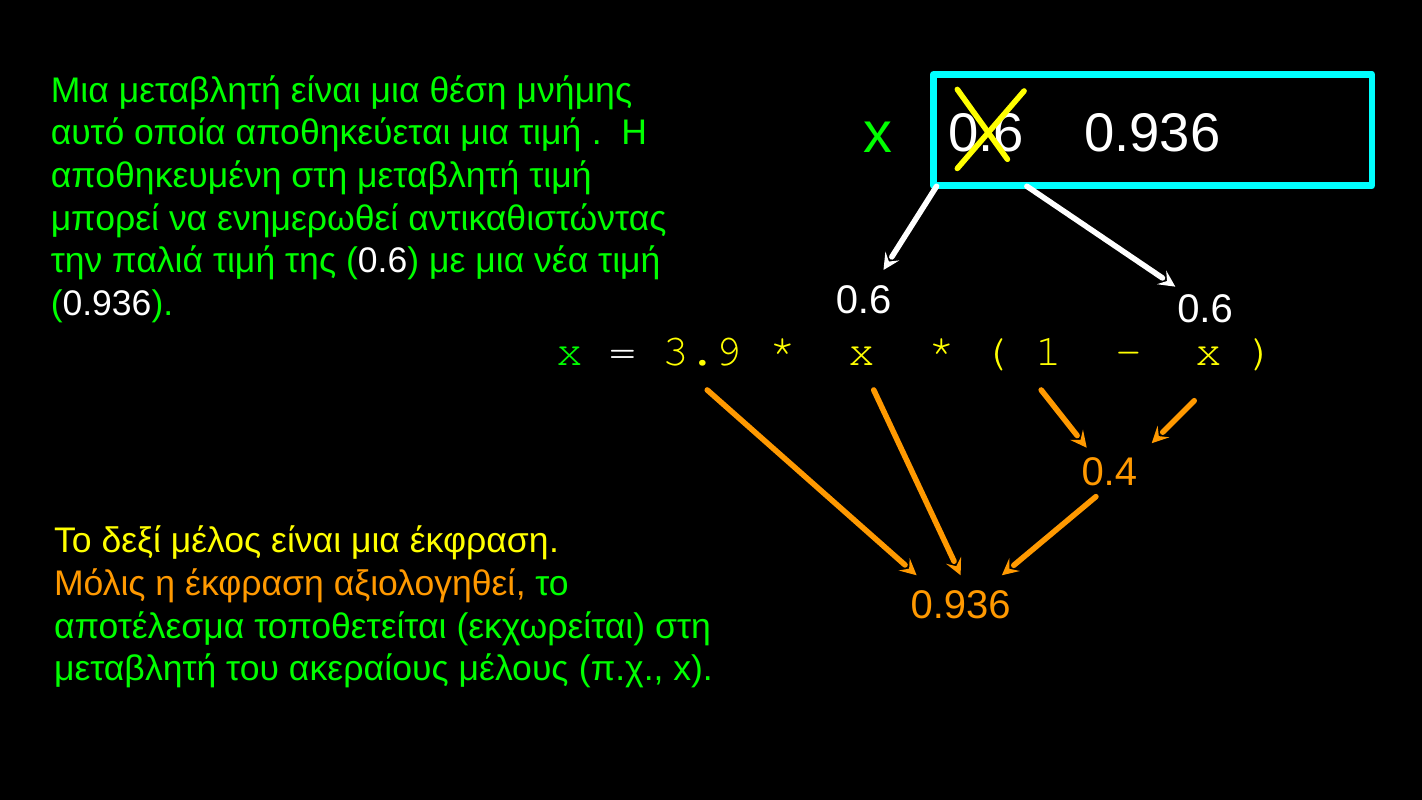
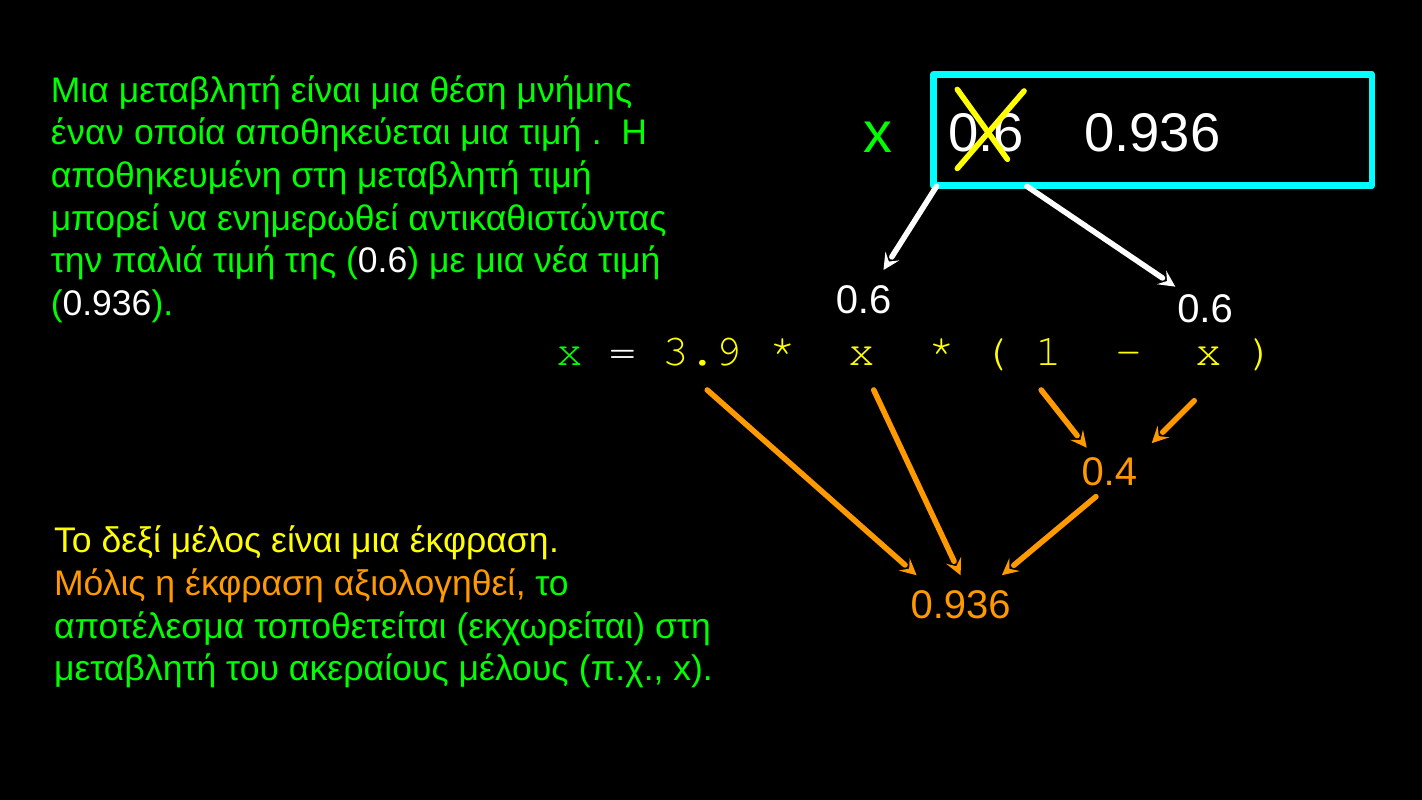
αυτό: αυτό -> έναν
